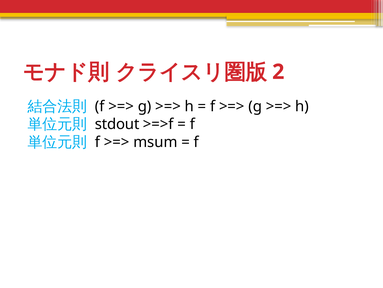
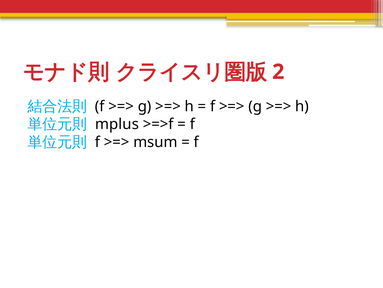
stdout: stdout -> mplus
